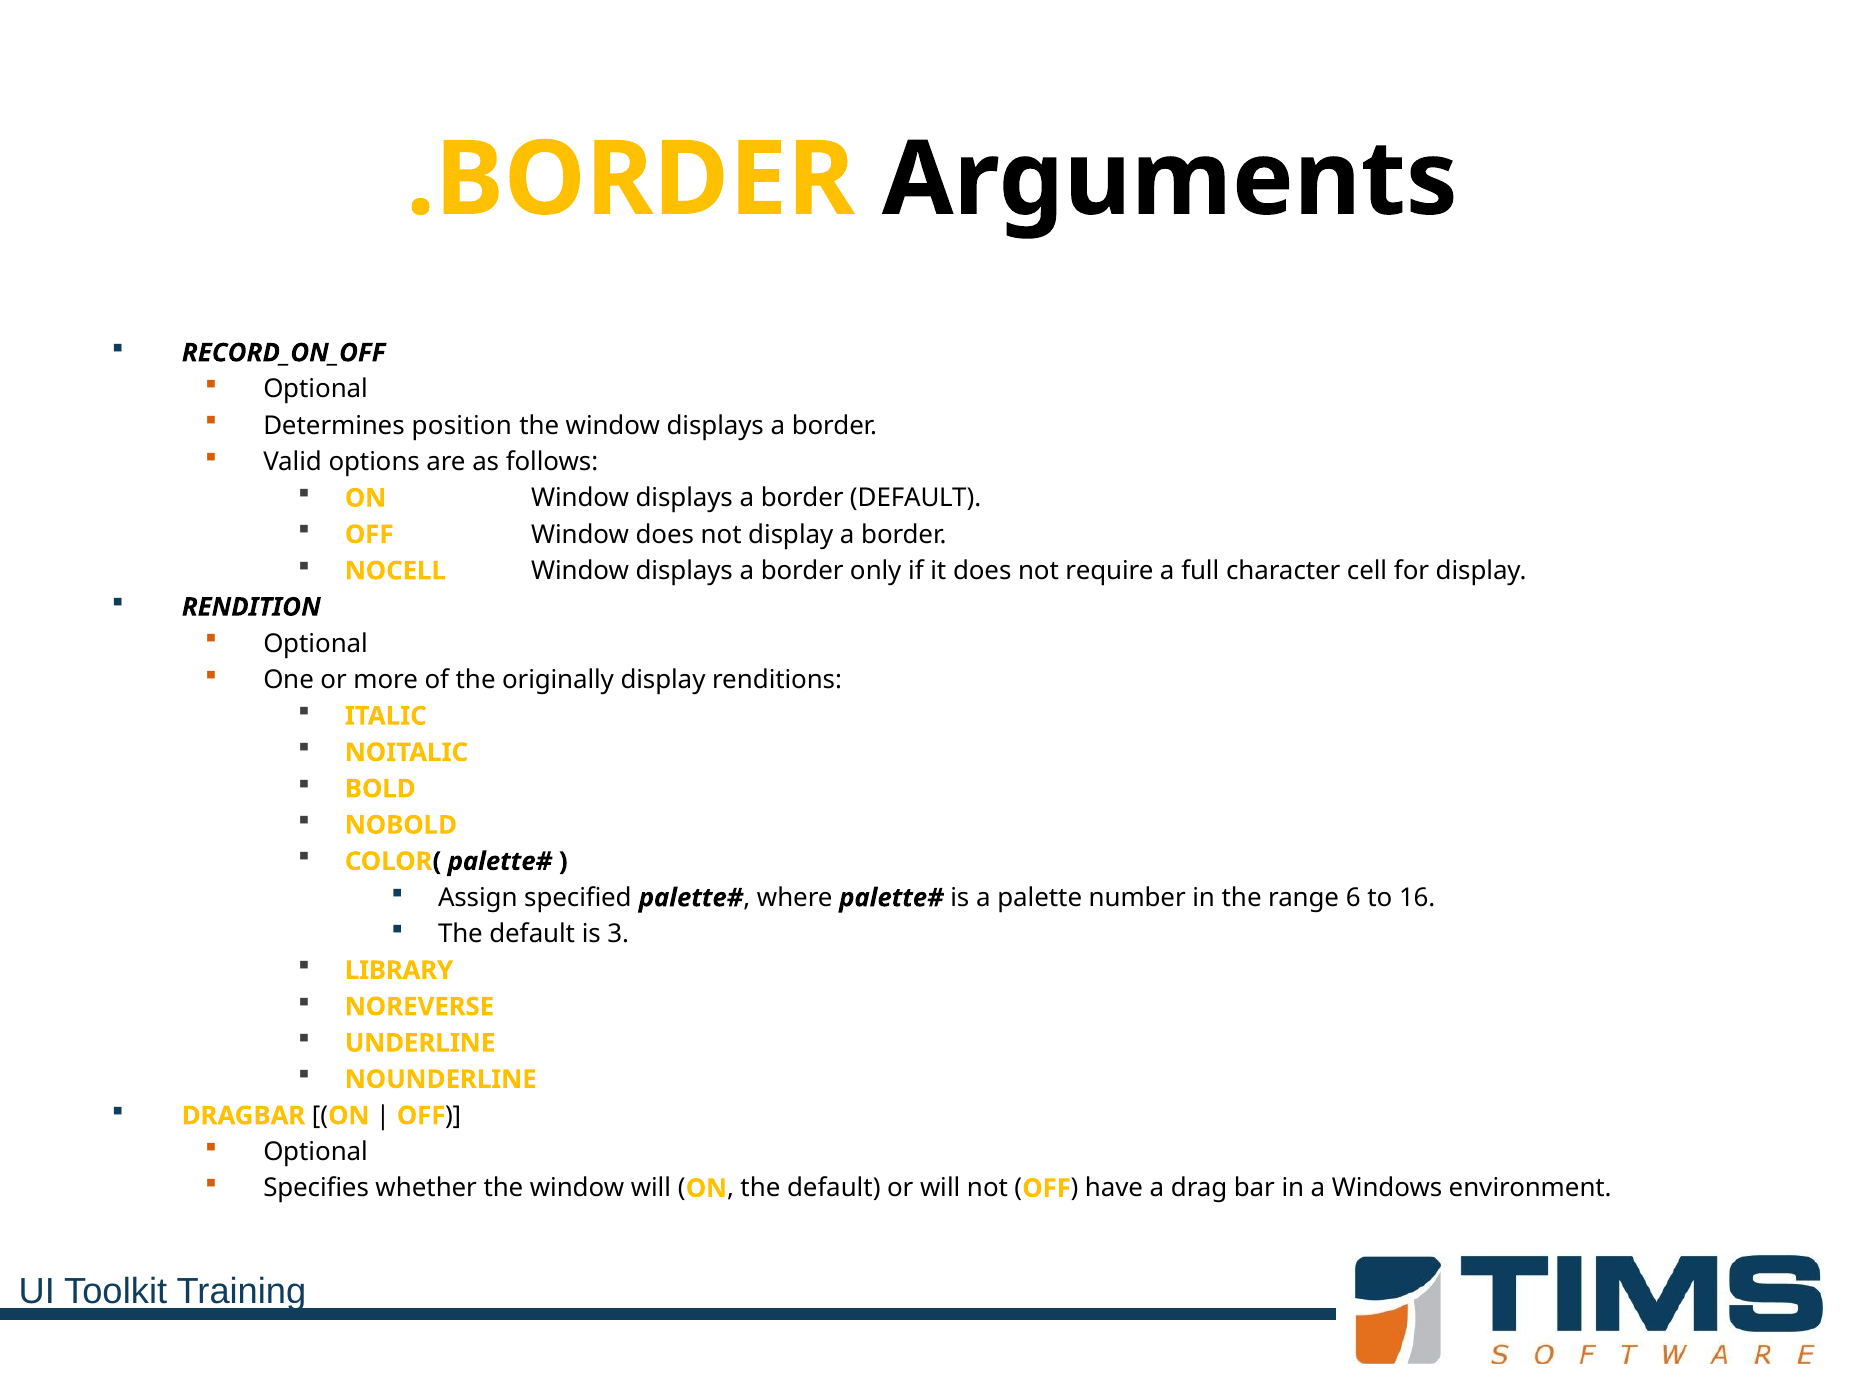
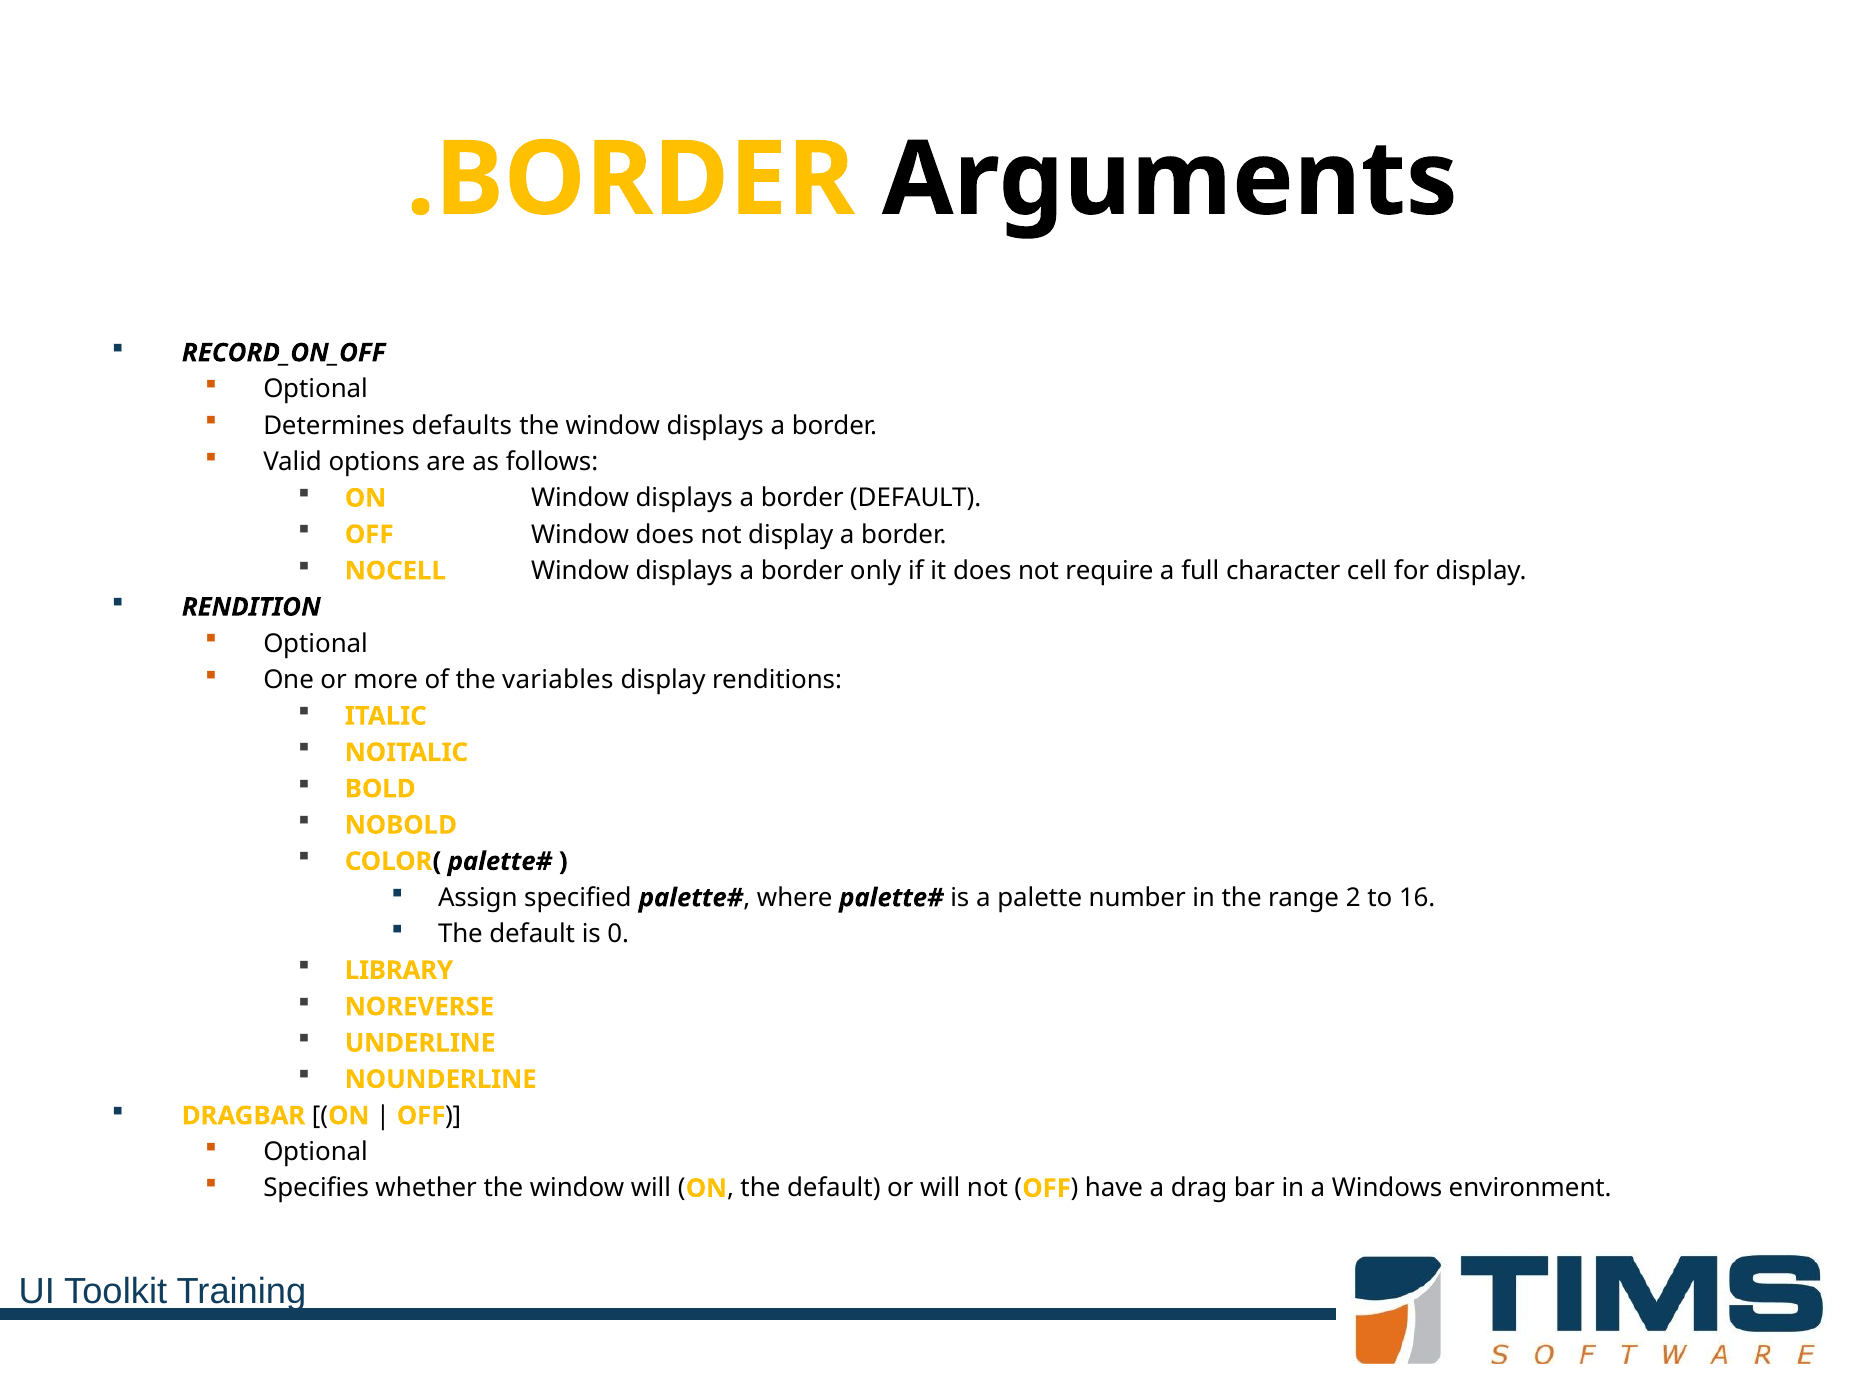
position: position -> defaults
originally: originally -> variables
6: 6 -> 2
3: 3 -> 0
